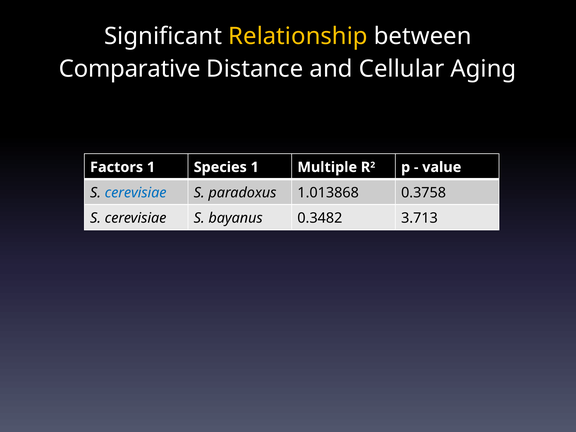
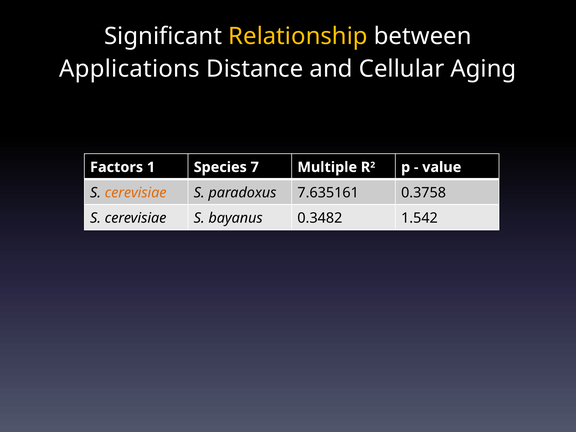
Comparative: Comparative -> Applications
Species 1: 1 -> 7
cerevisiae at (136, 193) colour: blue -> orange
1.013868: 1.013868 -> 7.635161
3.713: 3.713 -> 1.542
